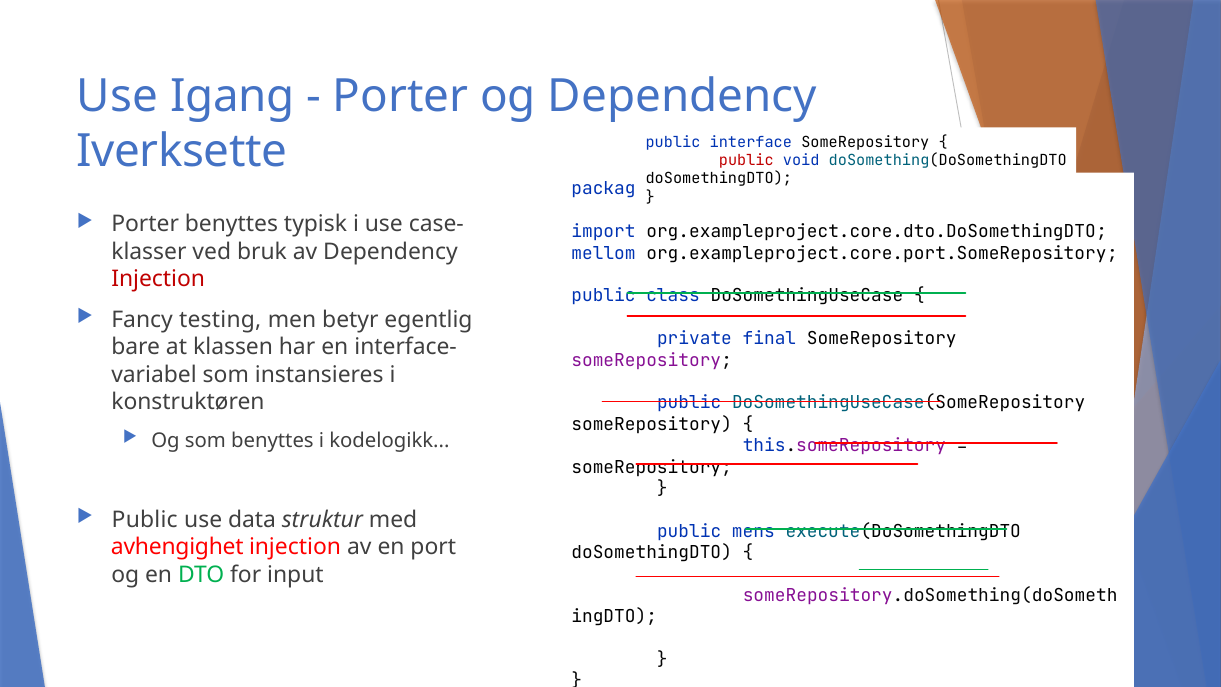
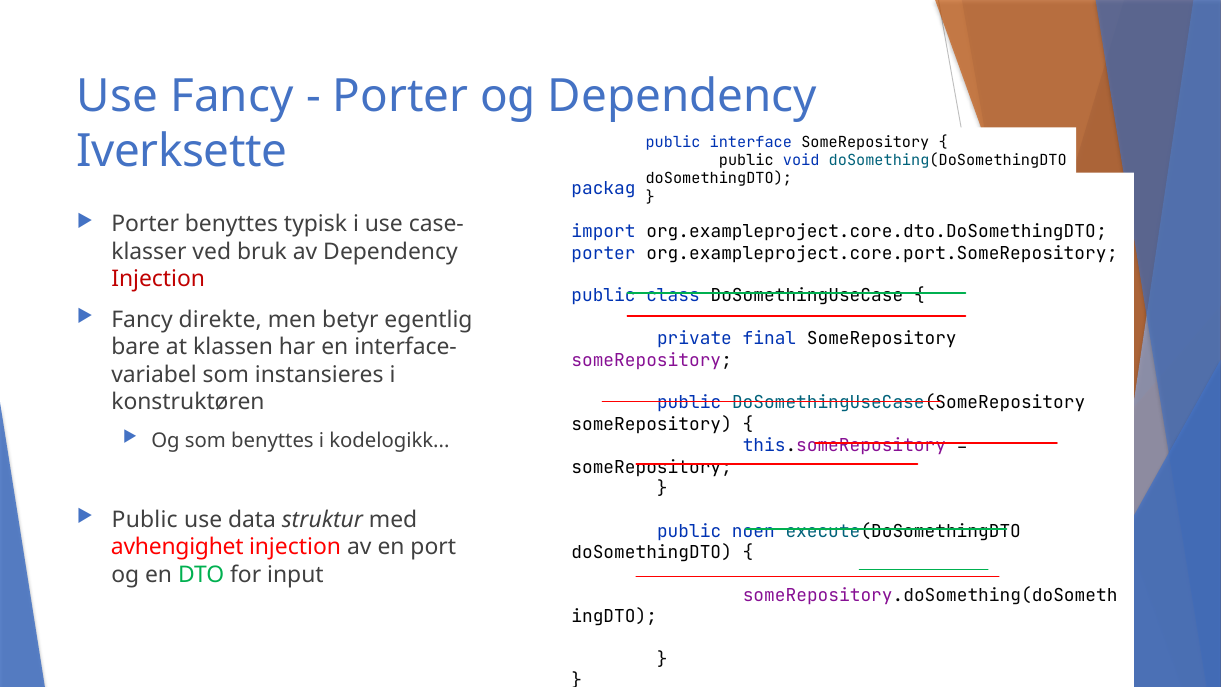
Use Igang: Igang -> Fancy
public at (746, 160) colour: red -> black
mellom at (604, 253): mellom -> porter
testing: testing -> direkte
mens: mens -> noen
